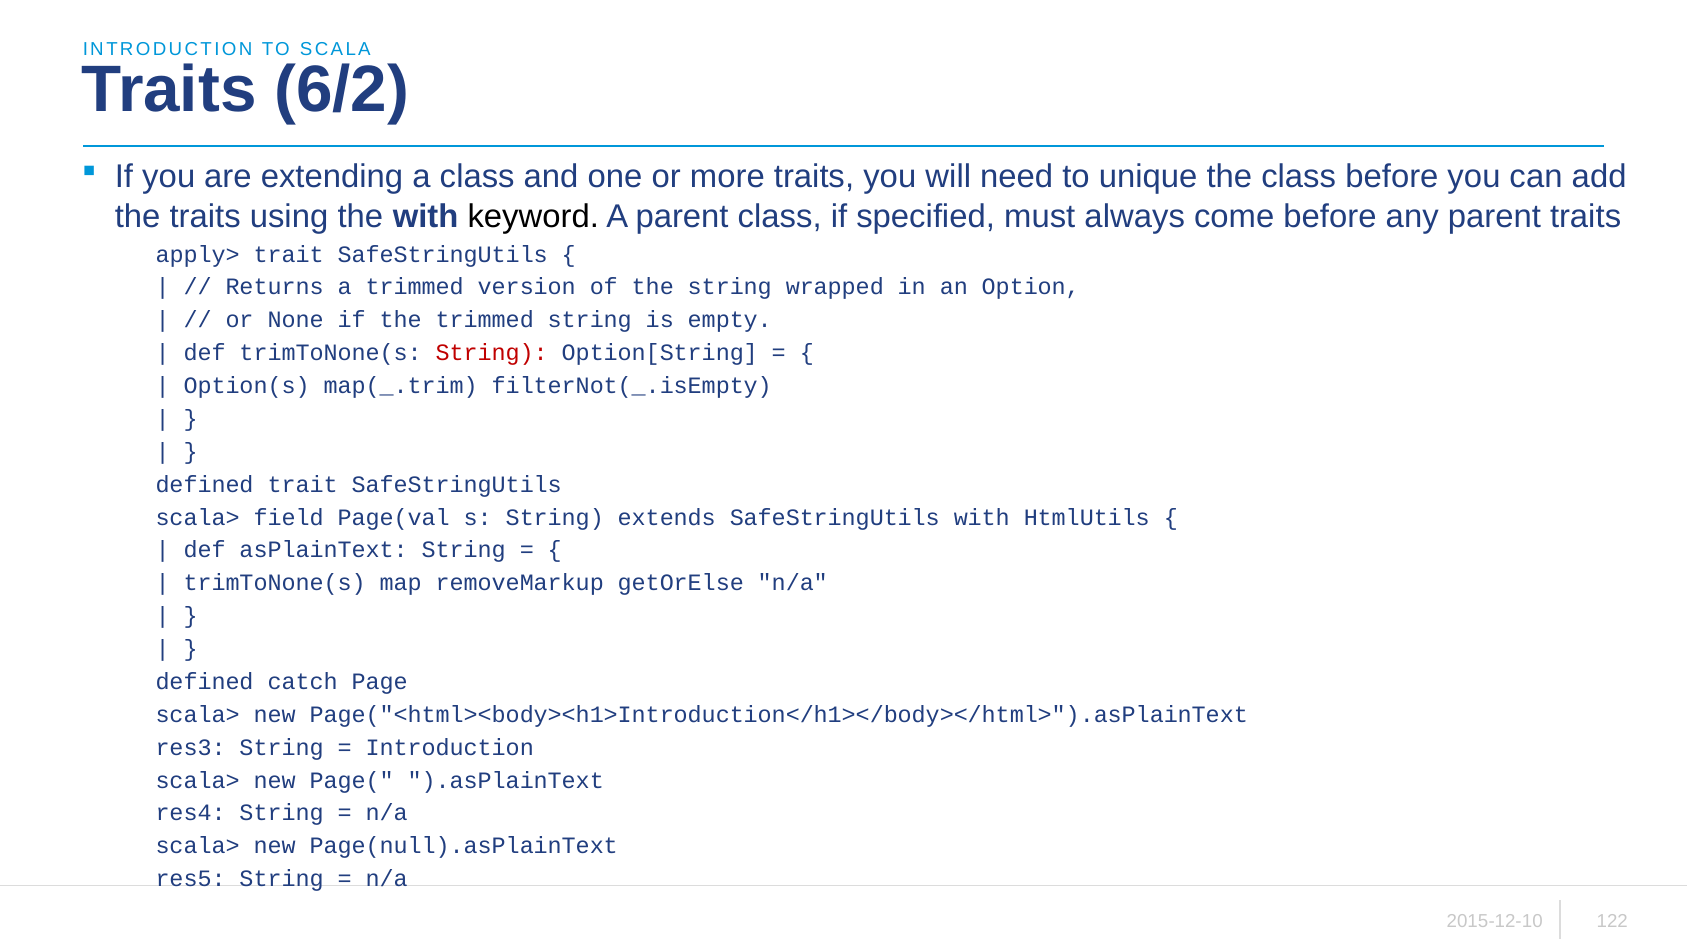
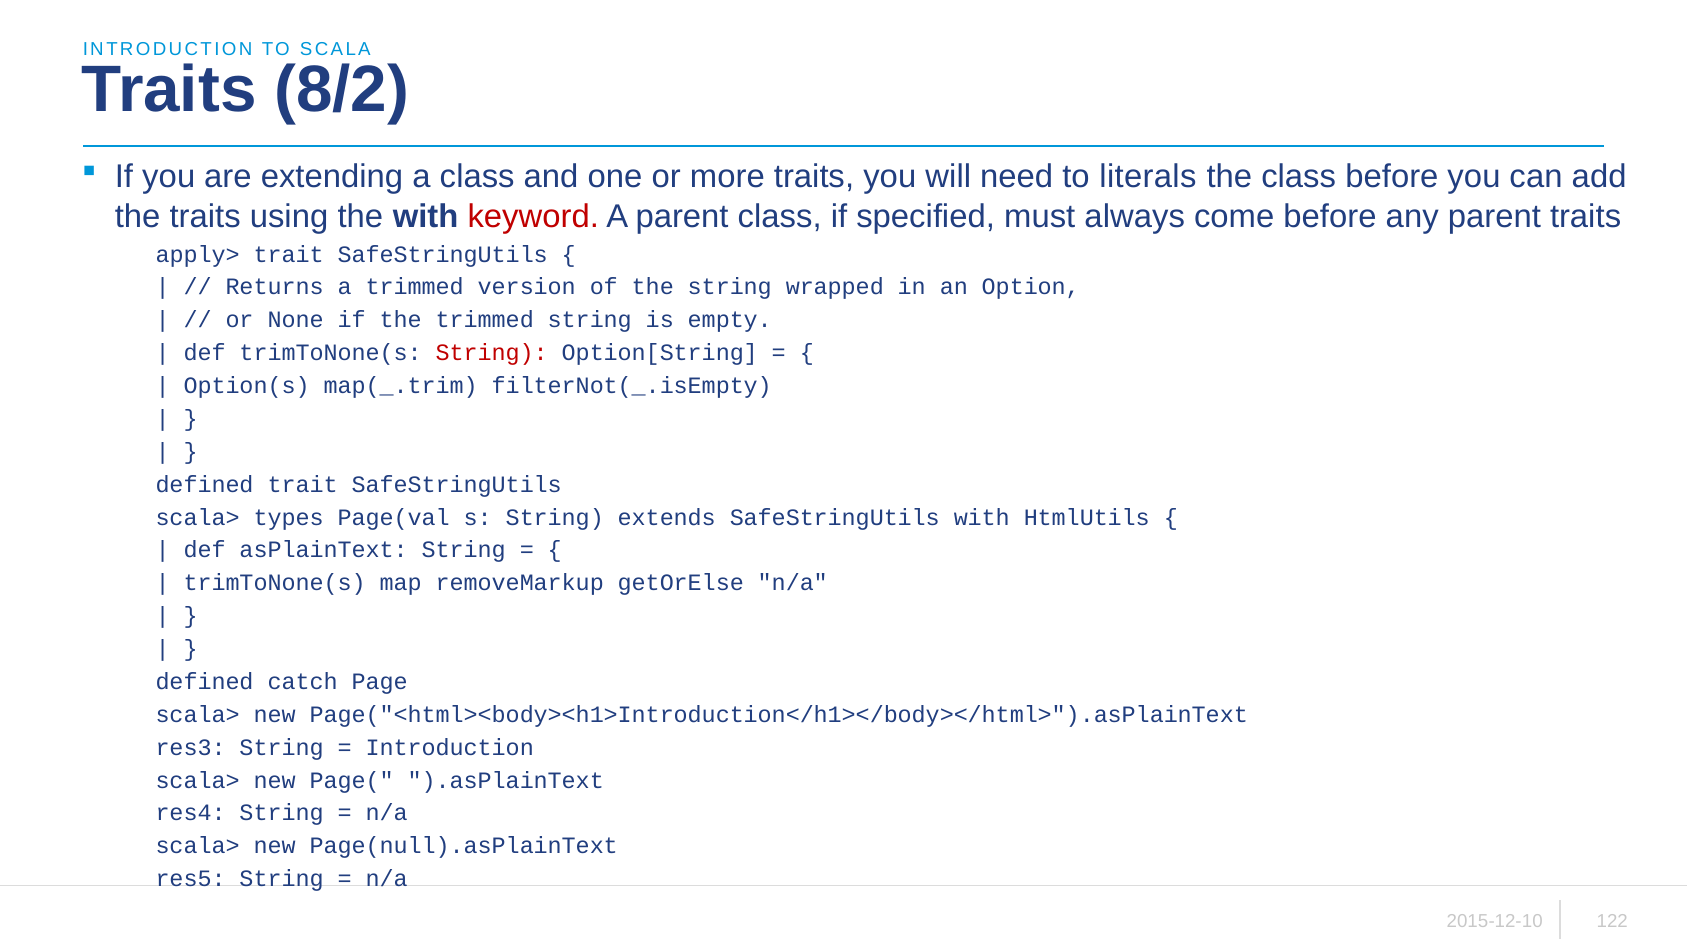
6/2: 6/2 -> 8/2
unique: unique -> literals
keyword colour: black -> red
field: field -> types
